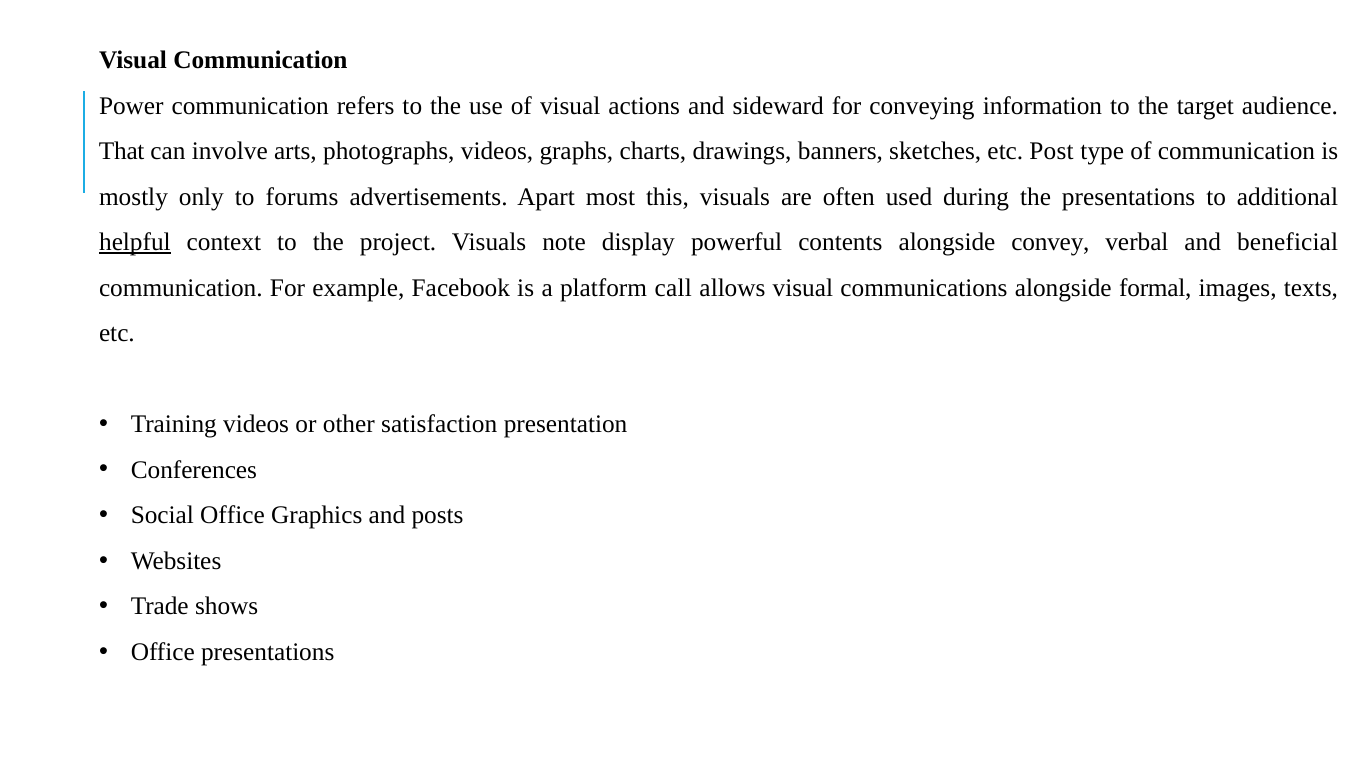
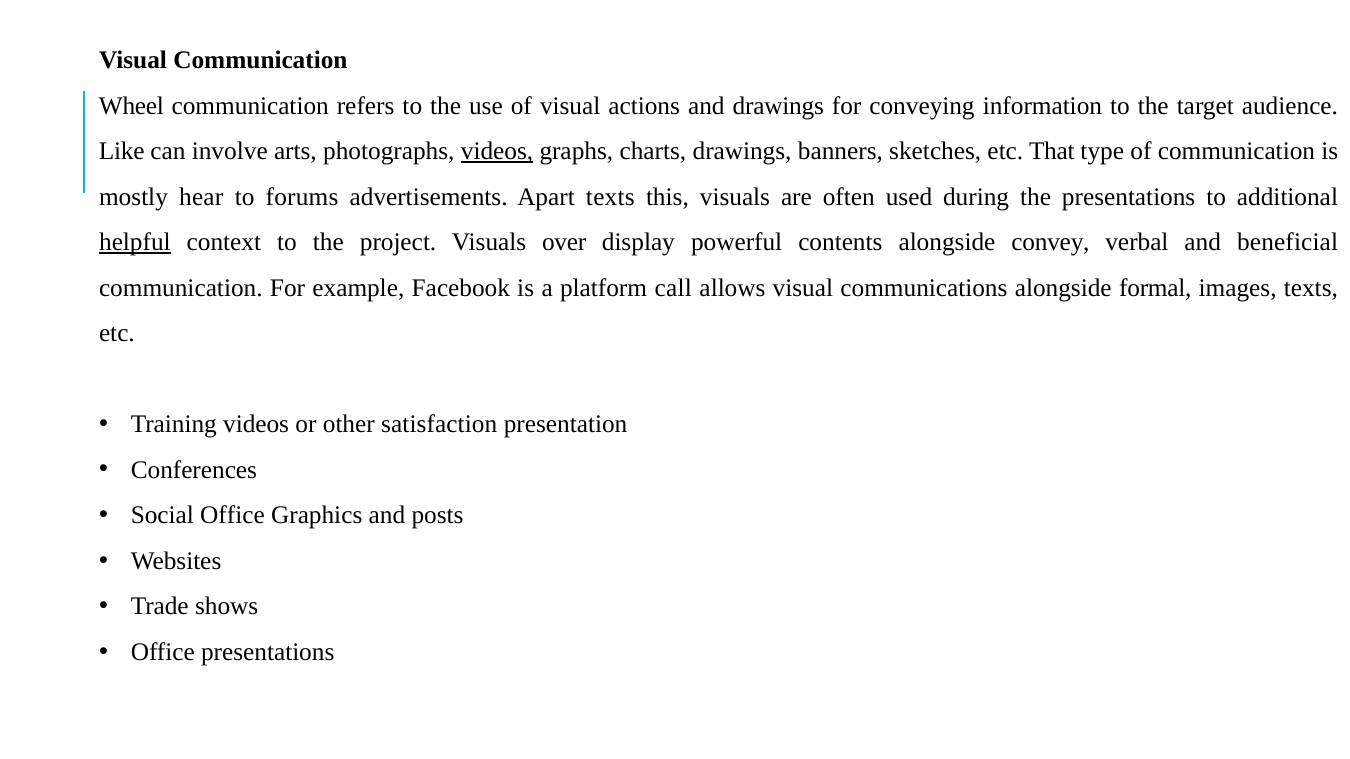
Power: Power -> Wheel
and sideward: sideward -> drawings
That: That -> Like
videos at (497, 151) underline: none -> present
Post: Post -> That
only: only -> hear
Apart most: most -> texts
note: note -> over
